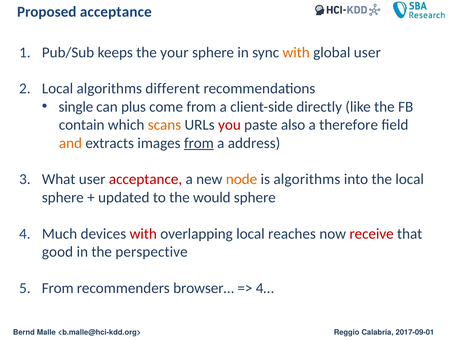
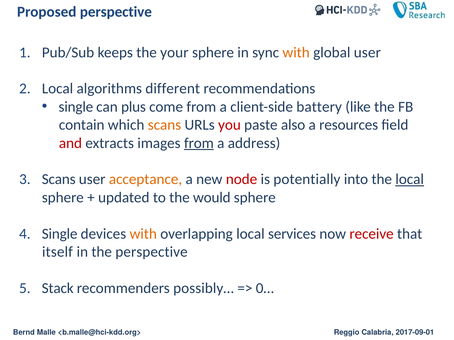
Proposed acceptance: acceptance -> perspective
directly: directly -> battery
therefore: therefore -> resources
and colour: orange -> red
What at (59, 180): What -> Scans
acceptance at (146, 180) colour: red -> orange
node colour: orange -> red
is algorithms: algorithms -> potentially
local at (410, 180) underline: none -> present
Much at (60, 234): Much -> Single
with at (143, 234) colour: red -> orange
reaches: reaches -> services
good: good -> itself
From at (58, 289): From -> Stack
browser…: browser… -> possibly…
4…: 4… -> 0…
